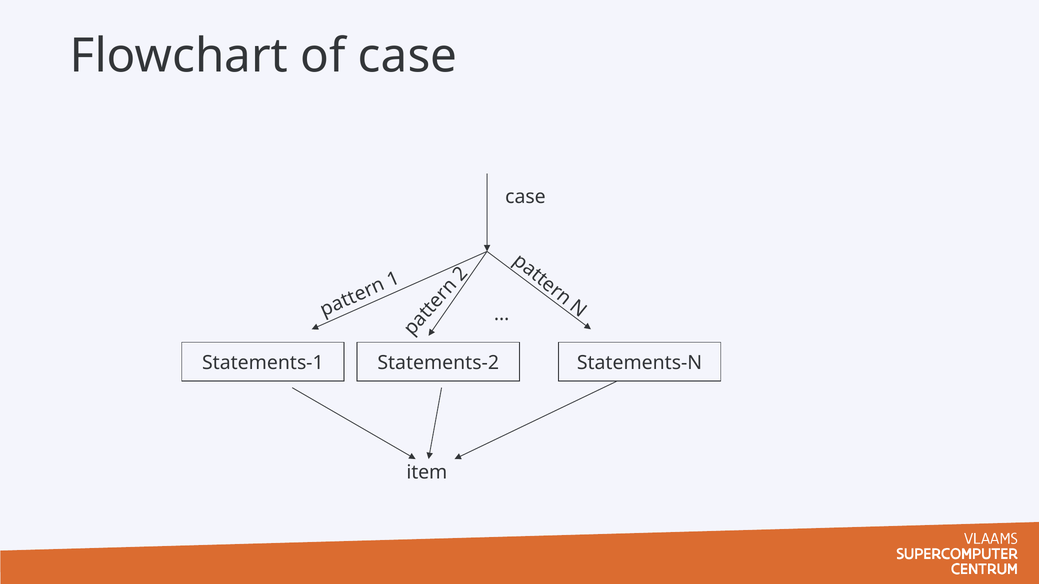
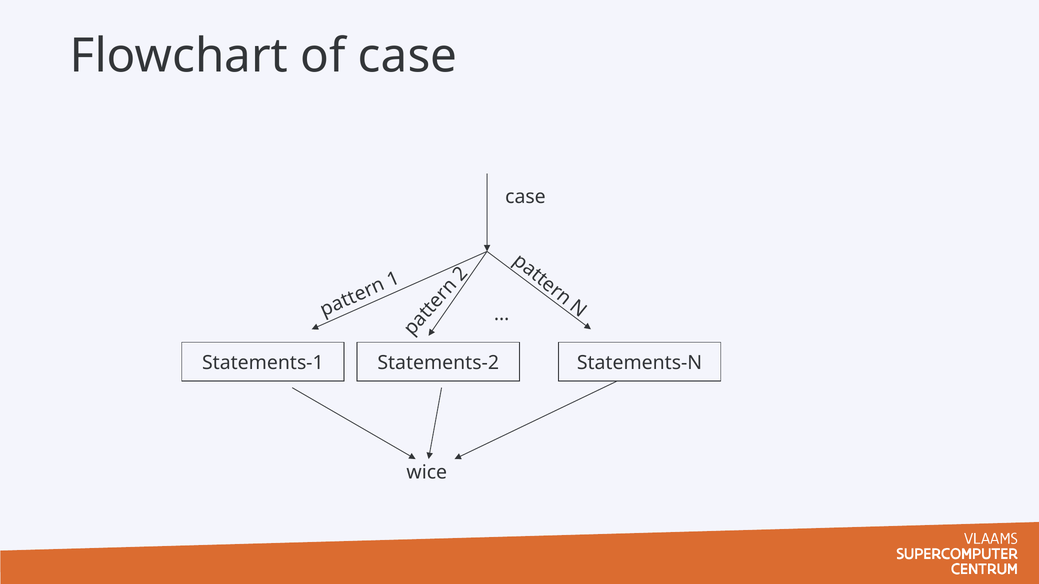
item: item -> wice
